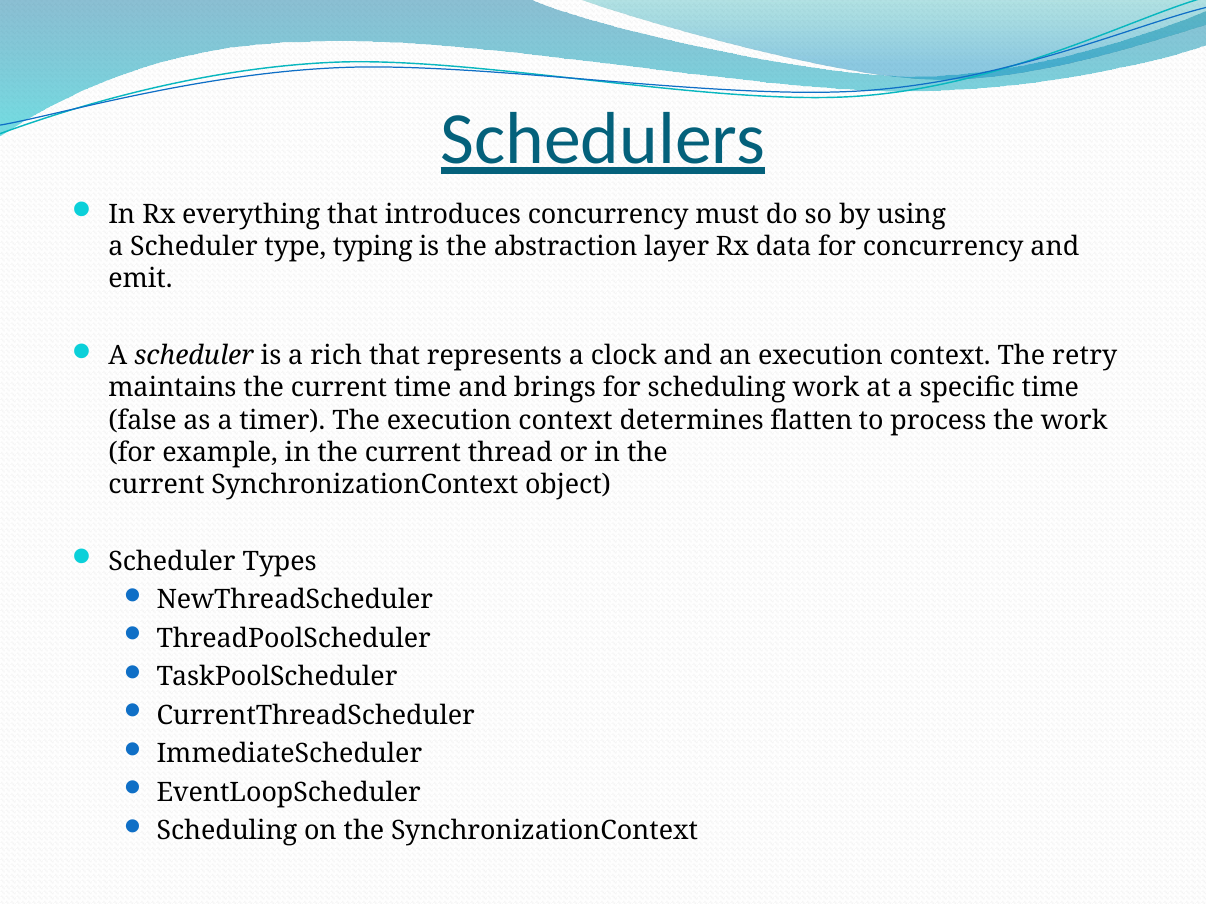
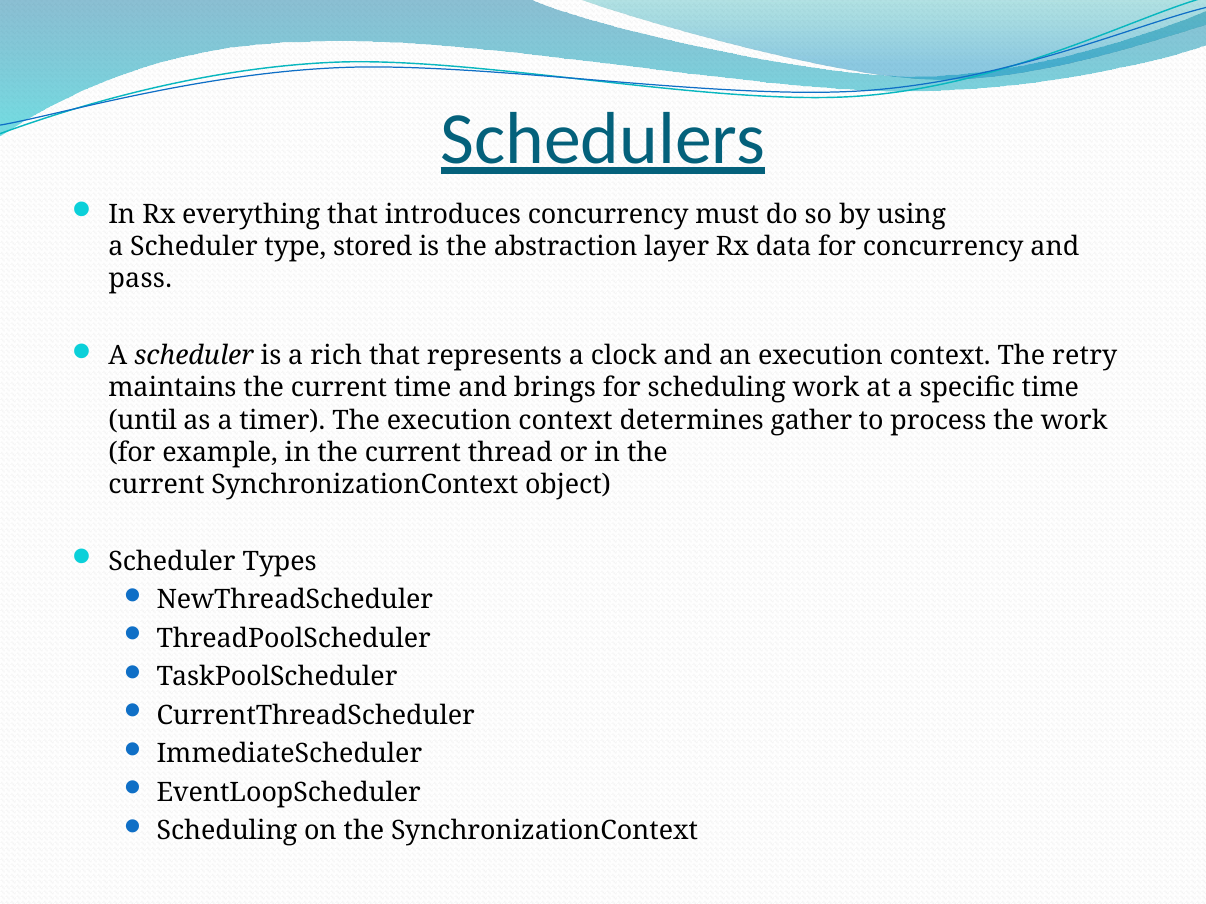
typing: typing -> stored
emit: emit -> pass
false: false -> until
flatten: flatten -> gather
